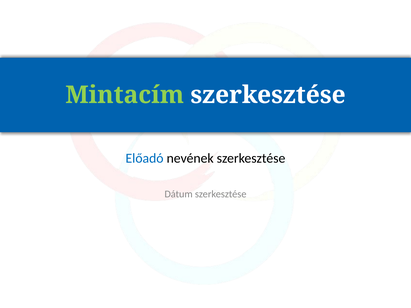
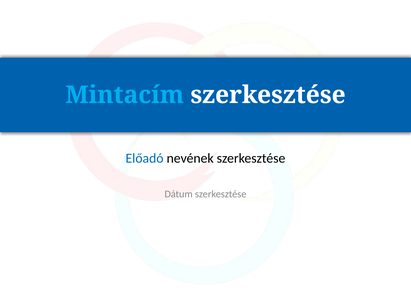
Mintacím colour: light green -> light blue
